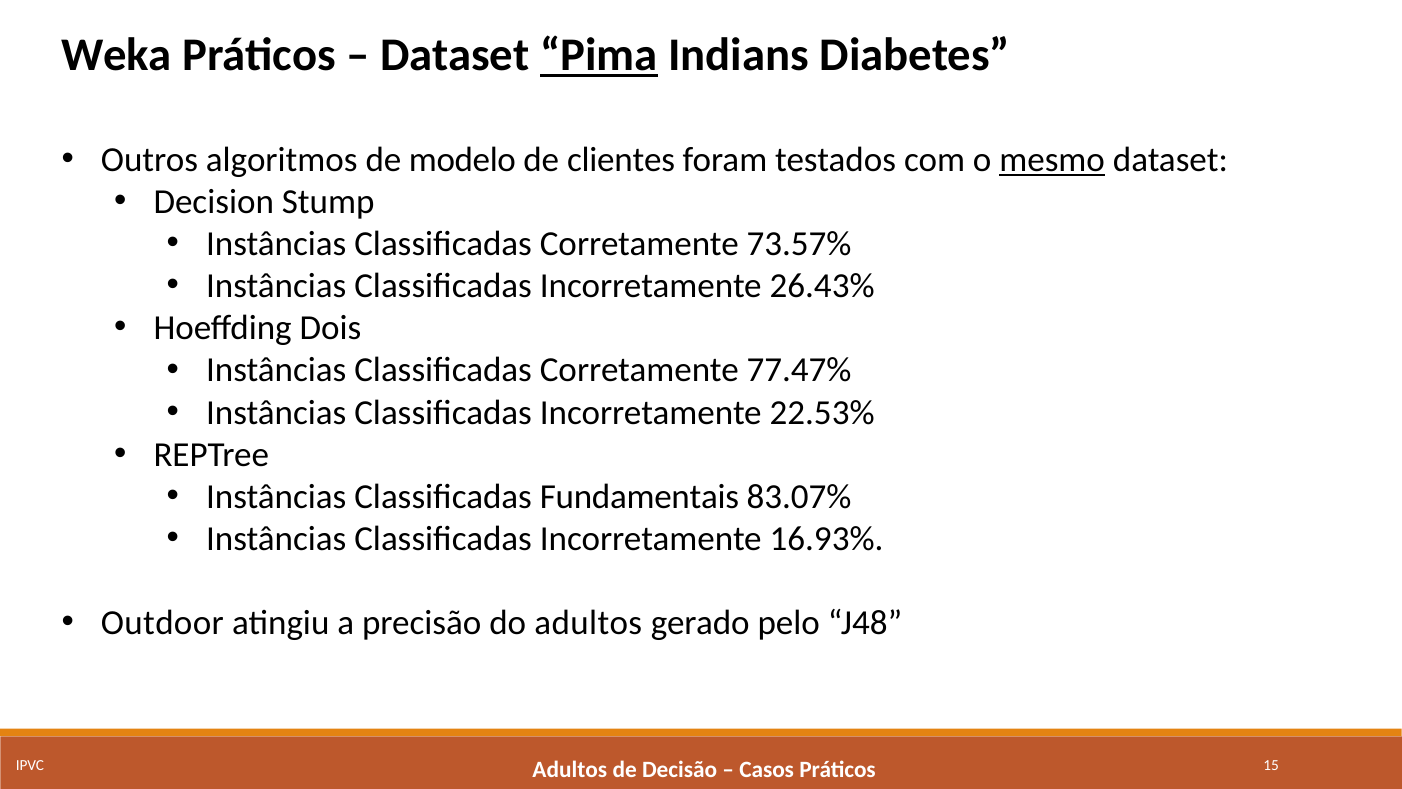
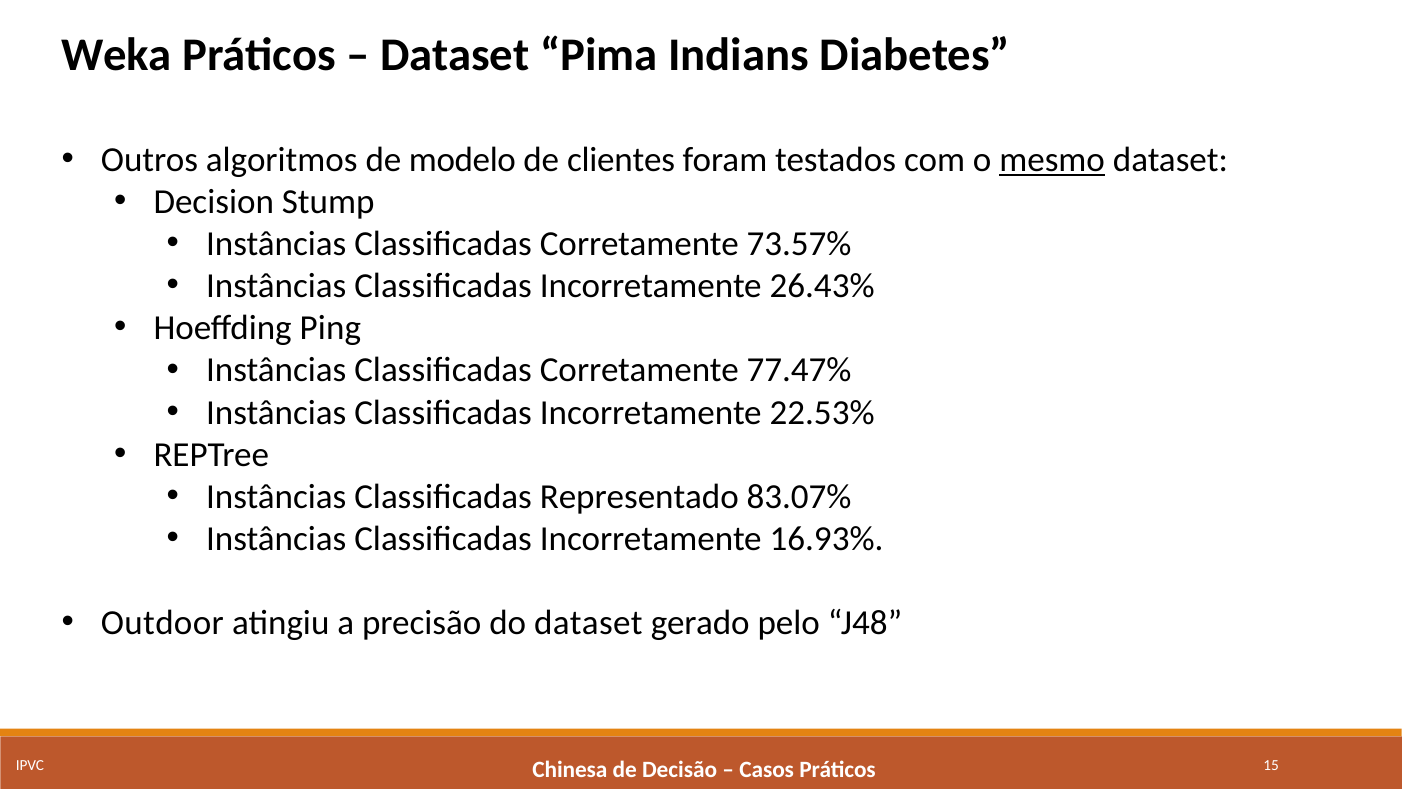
Pima underline: present -> none
Dois: Dois -> Ping
Fundamentais: Fundamentais -> Representado
do adultos: adultos -> dataset
IPVC Adultos: Adultos -> Chinesa
